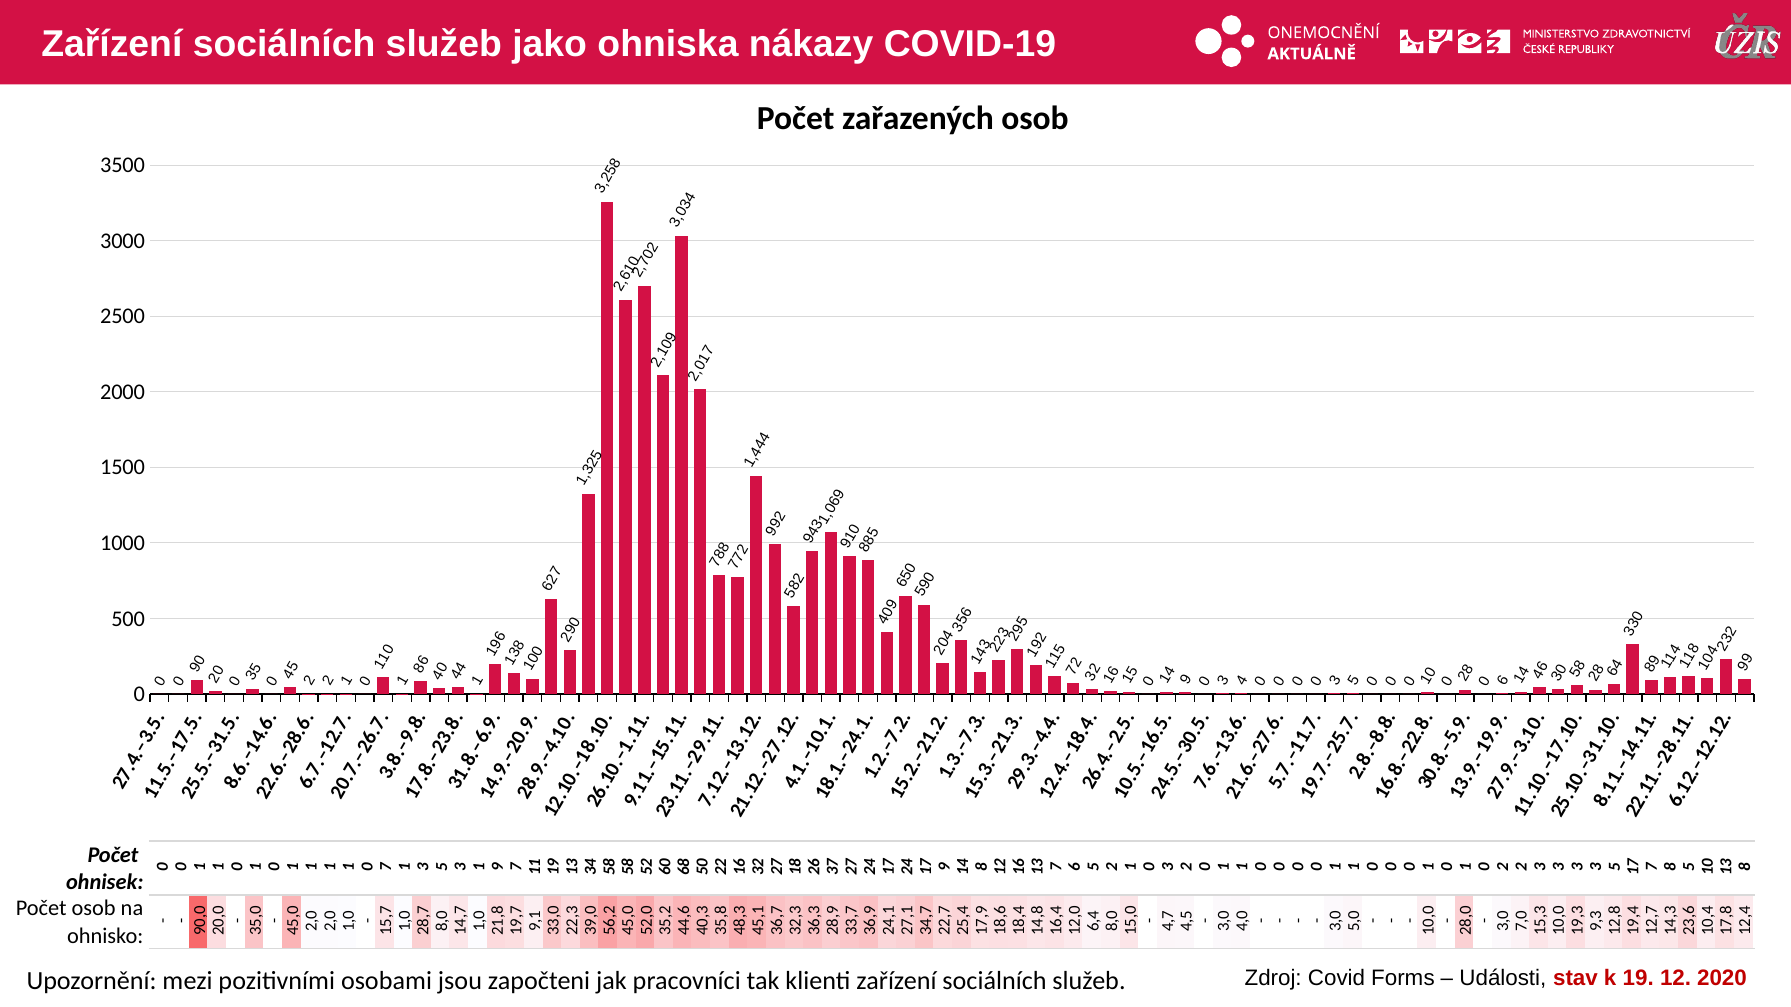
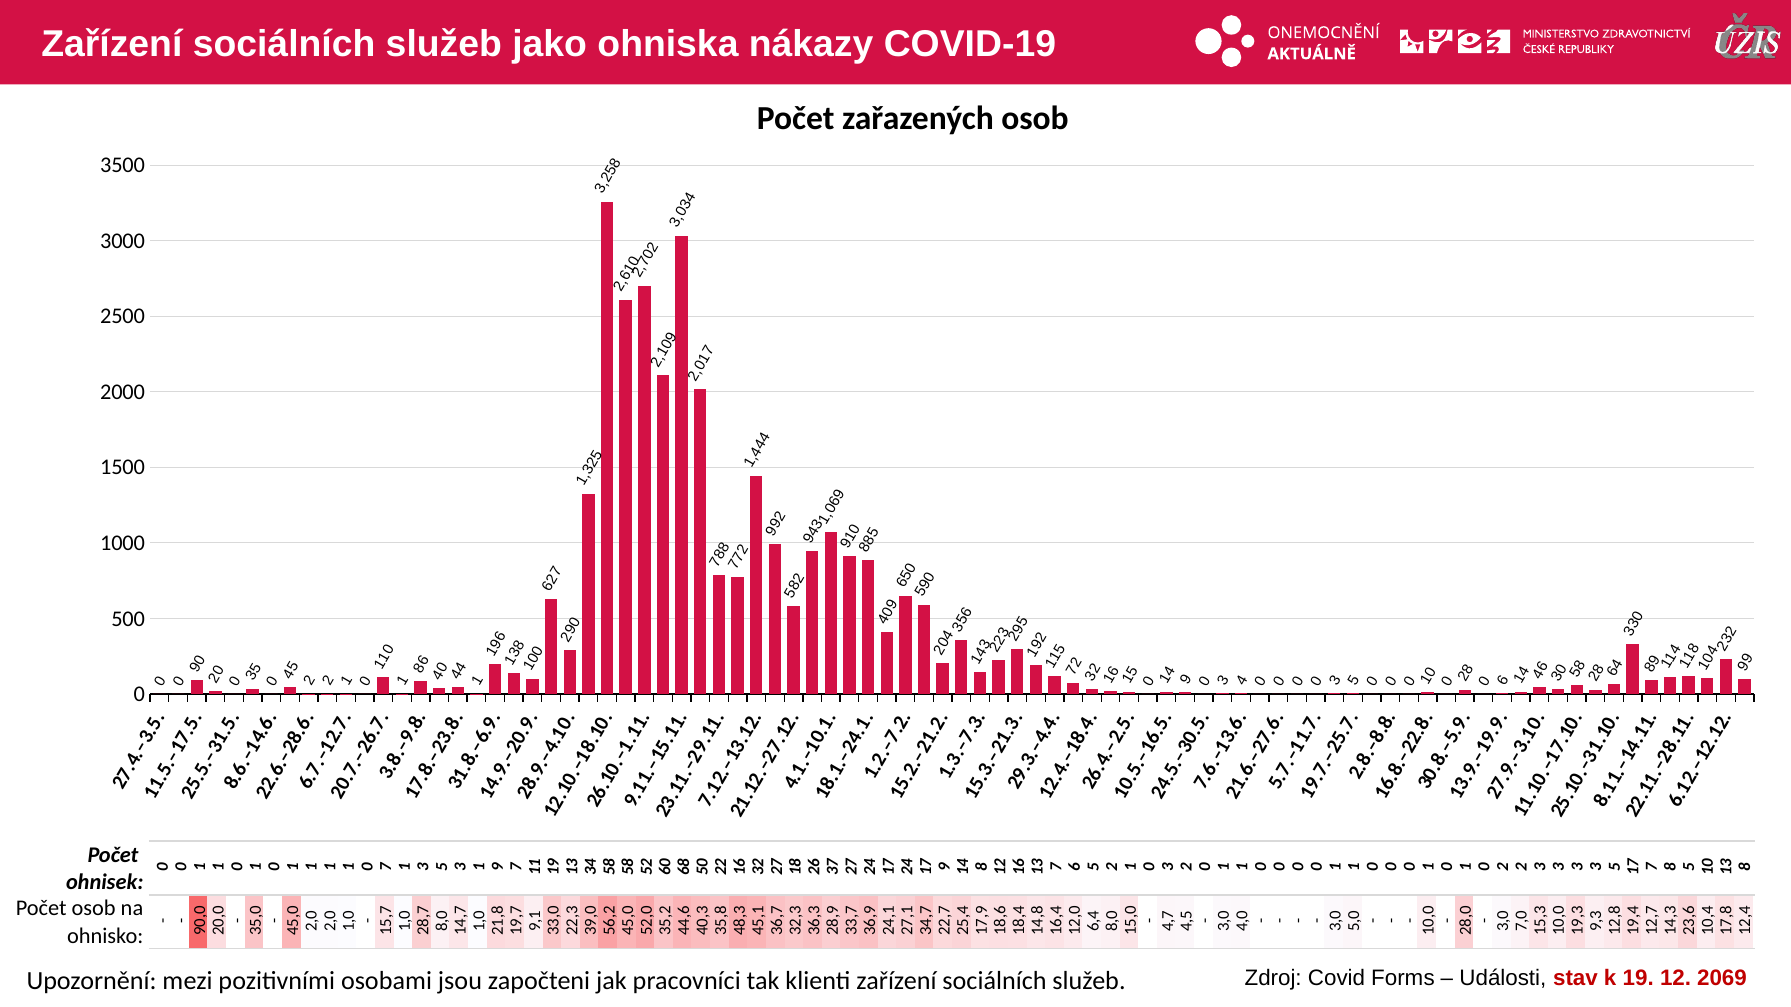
2020: 2020 -> 2069
